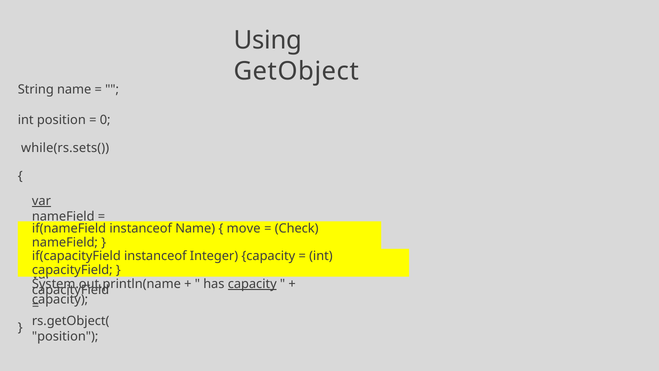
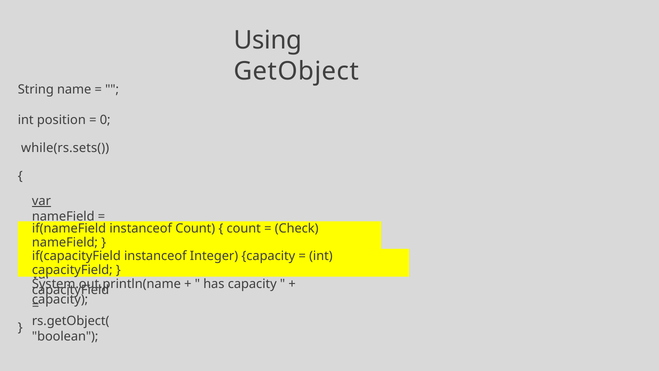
instanceof Name: Name -> Count
move at (244, 228): move -> count
capacity at (252, 284) underline: present -> none
position at (65, 336): position -> boolean
